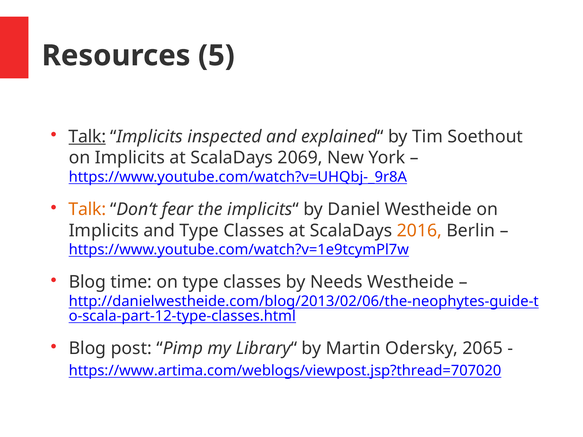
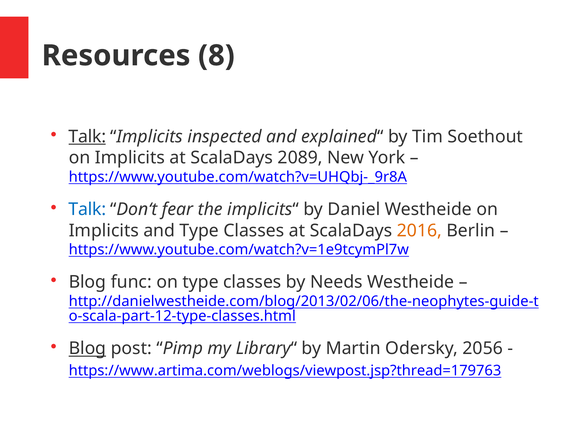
5: 5 -> 8
2069: 2069 -> 2089
Talk at (87, 210) colour: orange -> blue
time: time -> func
Blog at (87, 349) underline: none -> present
2065: 2065 -> 2056
https://www.artima.com/weblogs/viewpost.jsp?thread=707020: https://www.artima.com/weblogs/viewpost.jsp?thread=707020 -> https://www.artima.com/weblogs/viewpost.jsp?thread=179763
